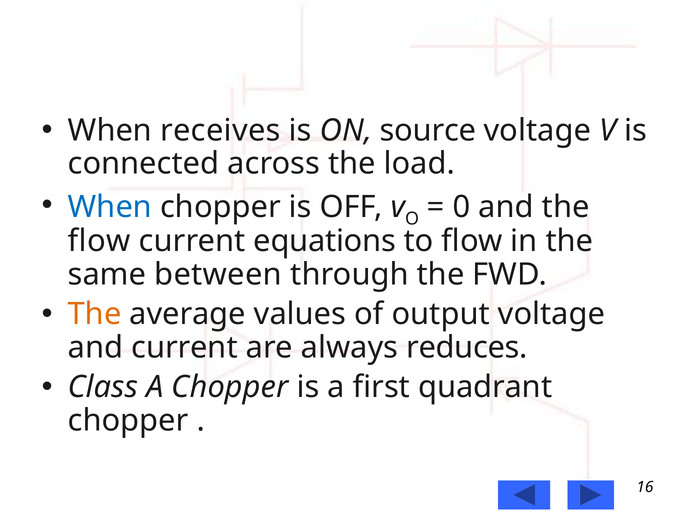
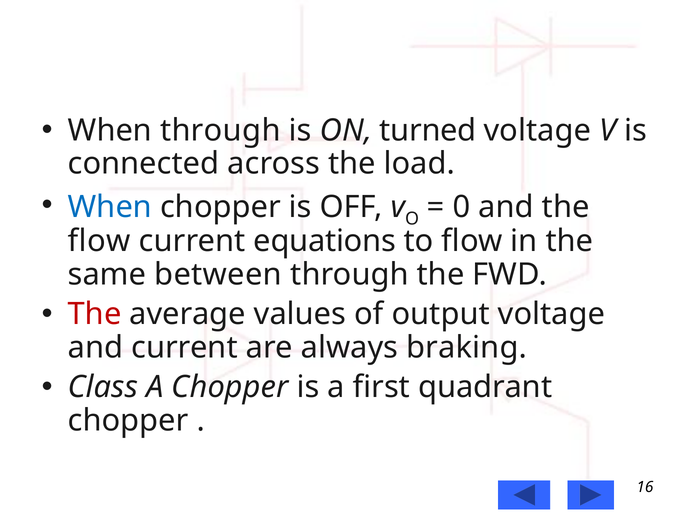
When receives: receives -> through
source: source -> turned
The at (95, 314) colour: orange -> red
reduces: reduces -> braking
